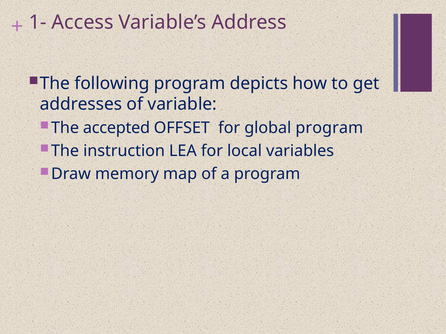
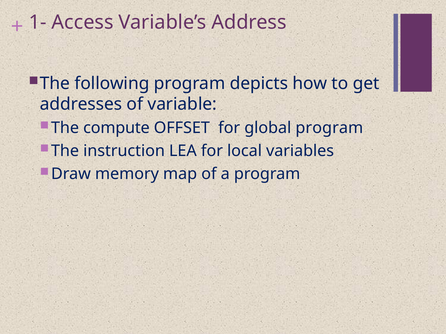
accepted: accepted -> compute
